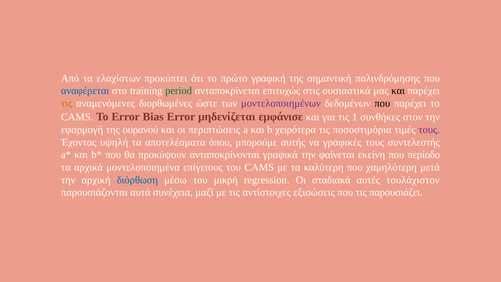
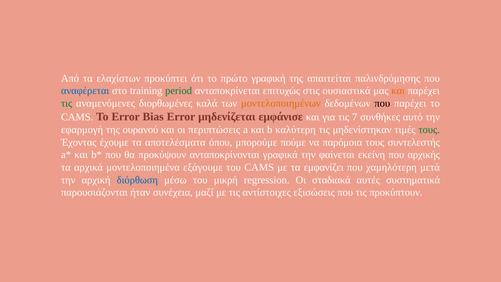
σημαντική: σημαντική -> απαιτείται
και at (398, 91) colour: black -> orange
τις at (67, 103) colour: orange -> green
ώστε: ώστε -> καλά
μοντελοποιημένων colour: purple -> orange
1: 1 -> 7
στον: στον -> αυτό
χειρότερα: χειρότερα -> καλύτερη
ποσοστιμόρια: ποσοστιμόρια -> μηδενίστηκαν
τους at (429, 130) colour: purple -> green
υψηλή: υψηλή -> έχουμε
αυτής: αυτής -> πούμε
γραφικές: γραφικές -> παρόμοια
περίοδο: περίοδο -> αρχικής
επίγειους: επίγειους -> εξάγουμε
καλύτερη: καλύτερη -> εμφανίζει
τουλάχιστον: τουλάχιστον -> συστηματικά
αυτά: αυτά -> ήταν
παρουσιάζει: παρουσιάζει -> προκύπτουν
